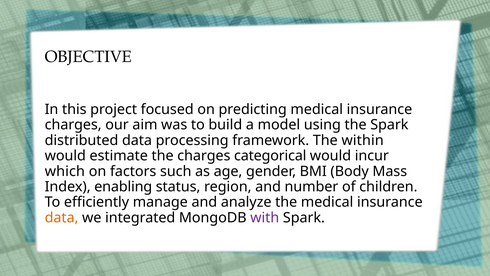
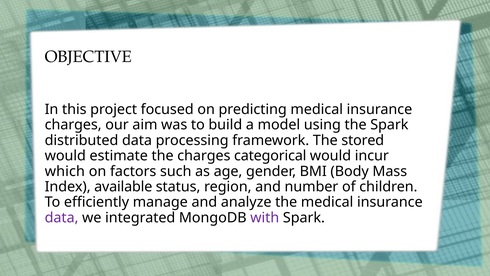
within: within -> stored
enabling: enabling -> available
data at (62, 218) colour: orange -> purple
